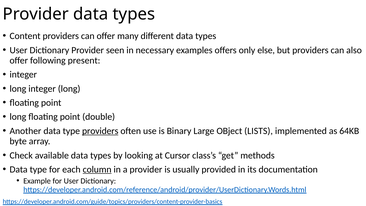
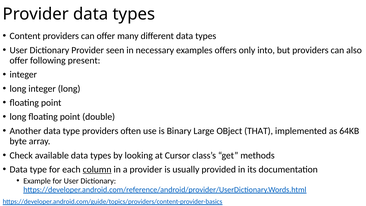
else: else -> into
providers at (100, 131) underline: present -> none
LISTS: LISTS -> THAT
